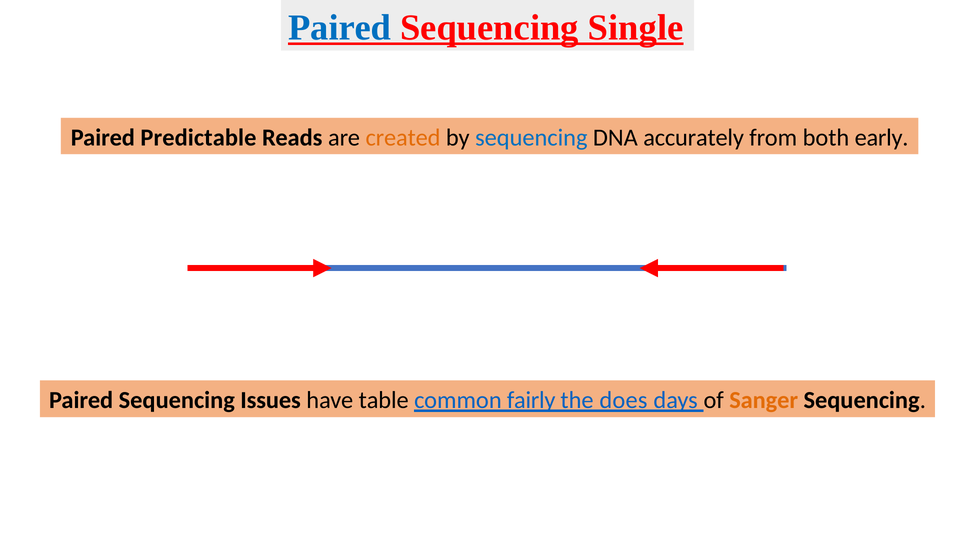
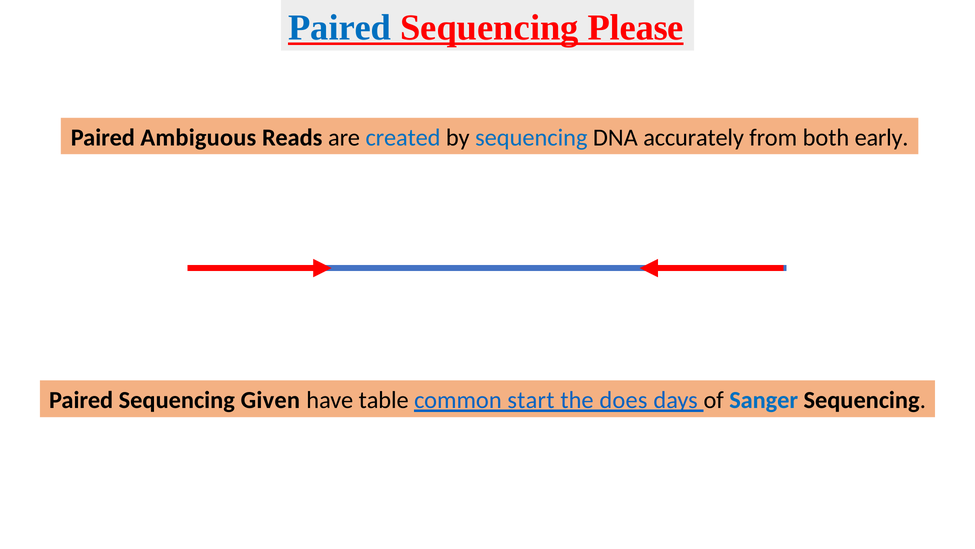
Single: Single -> Please
Predictable: Predictable -> Ambiguous
created colour: orange -> blue
Issues: Issues -> Given
fairly: fairly -> start
Sanger colour: orange -> blue
